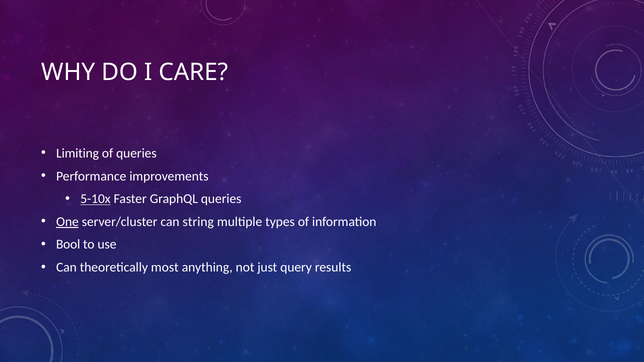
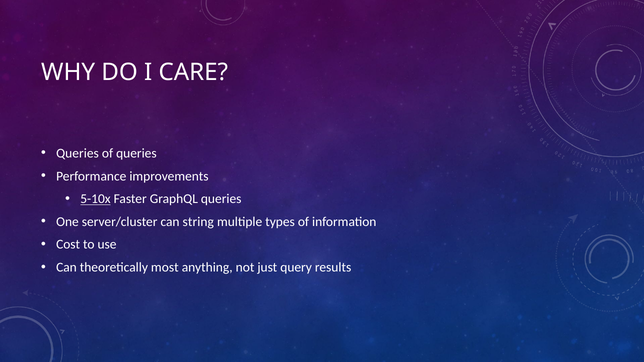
Limiting at (78, 153): Limiting -> Queries
One underline: present -> none
Bool: Bool -> Cost
